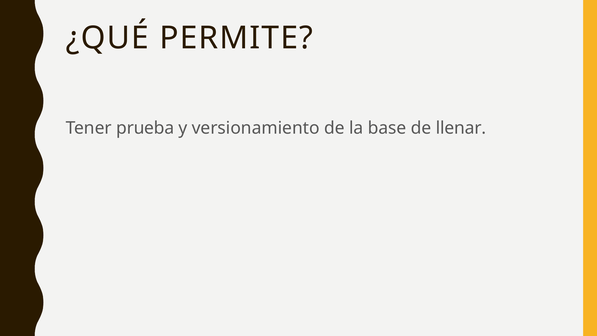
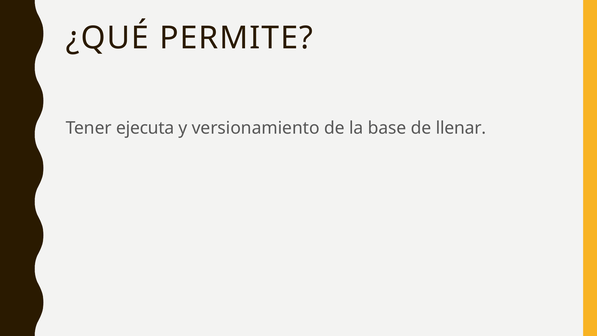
prueba: prueba -> ejecuta
